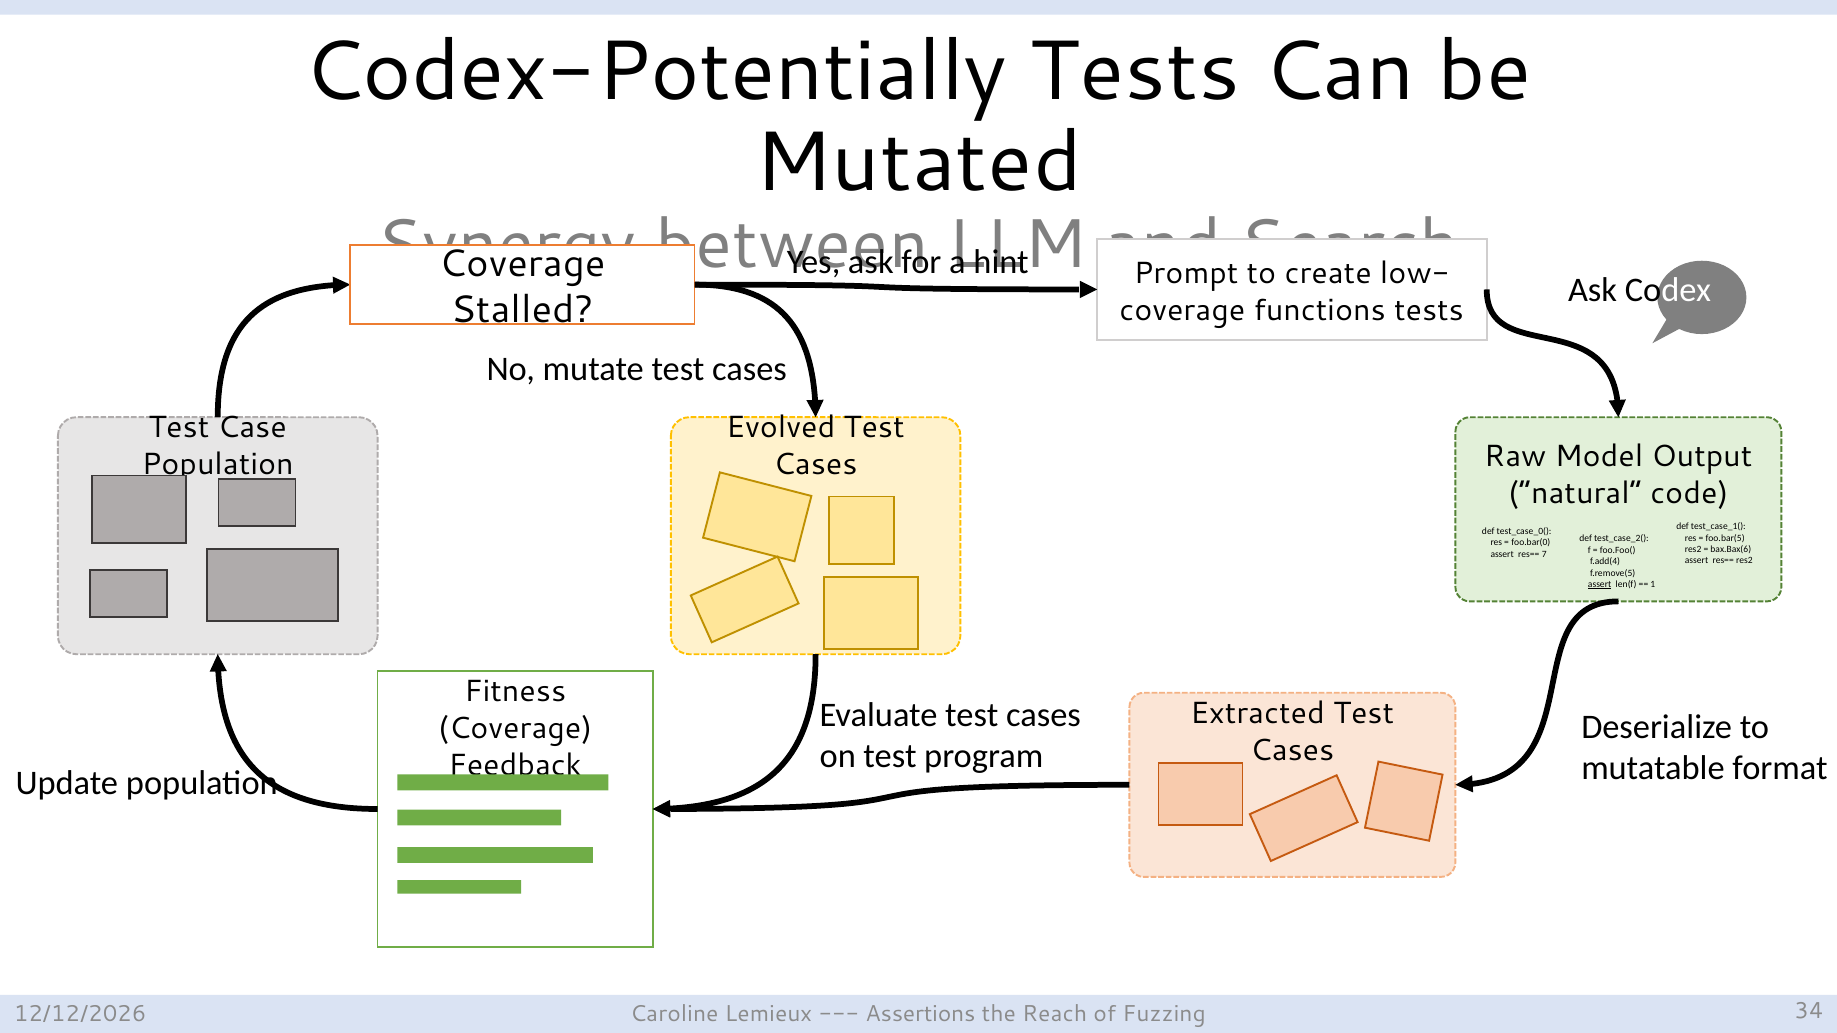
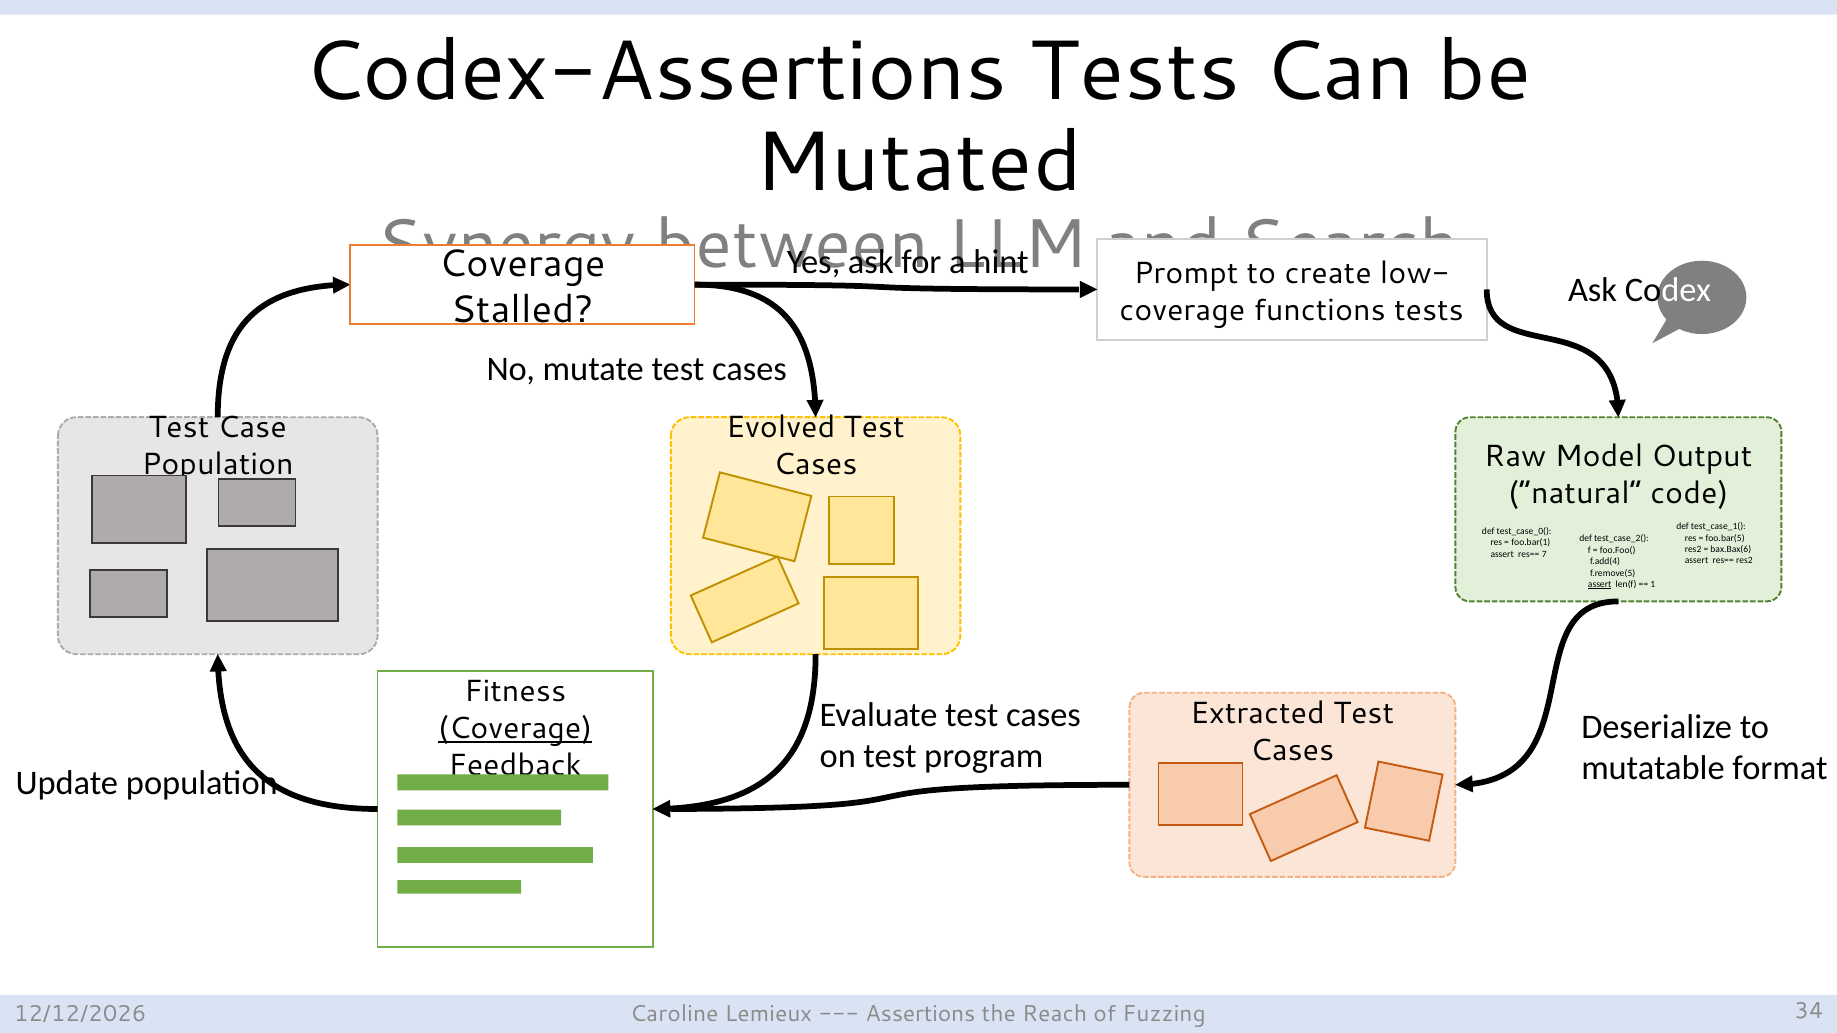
Codex-Potentially: Codex-Potentially -> Codex-Assertions
foo.bar(0: foo.bar(0 -> foo.bar(1
Coverage at (515, 729) underline: none -> present
